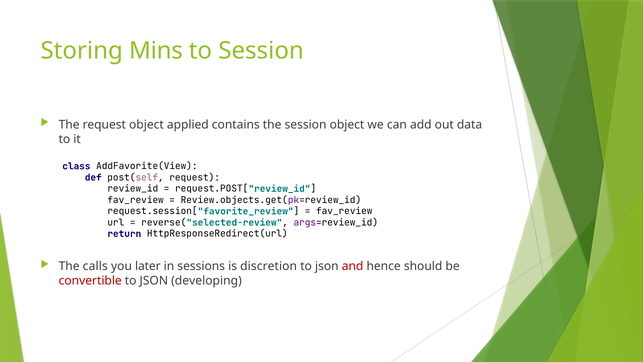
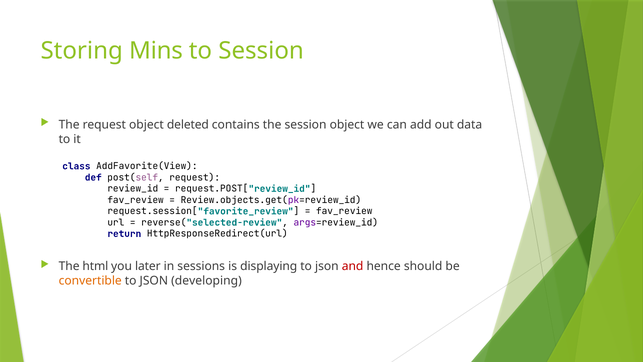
applied: applied -> deleted
calls: calls -> html
discretion: discretion -> displaying
convertible colour: red -> orange
